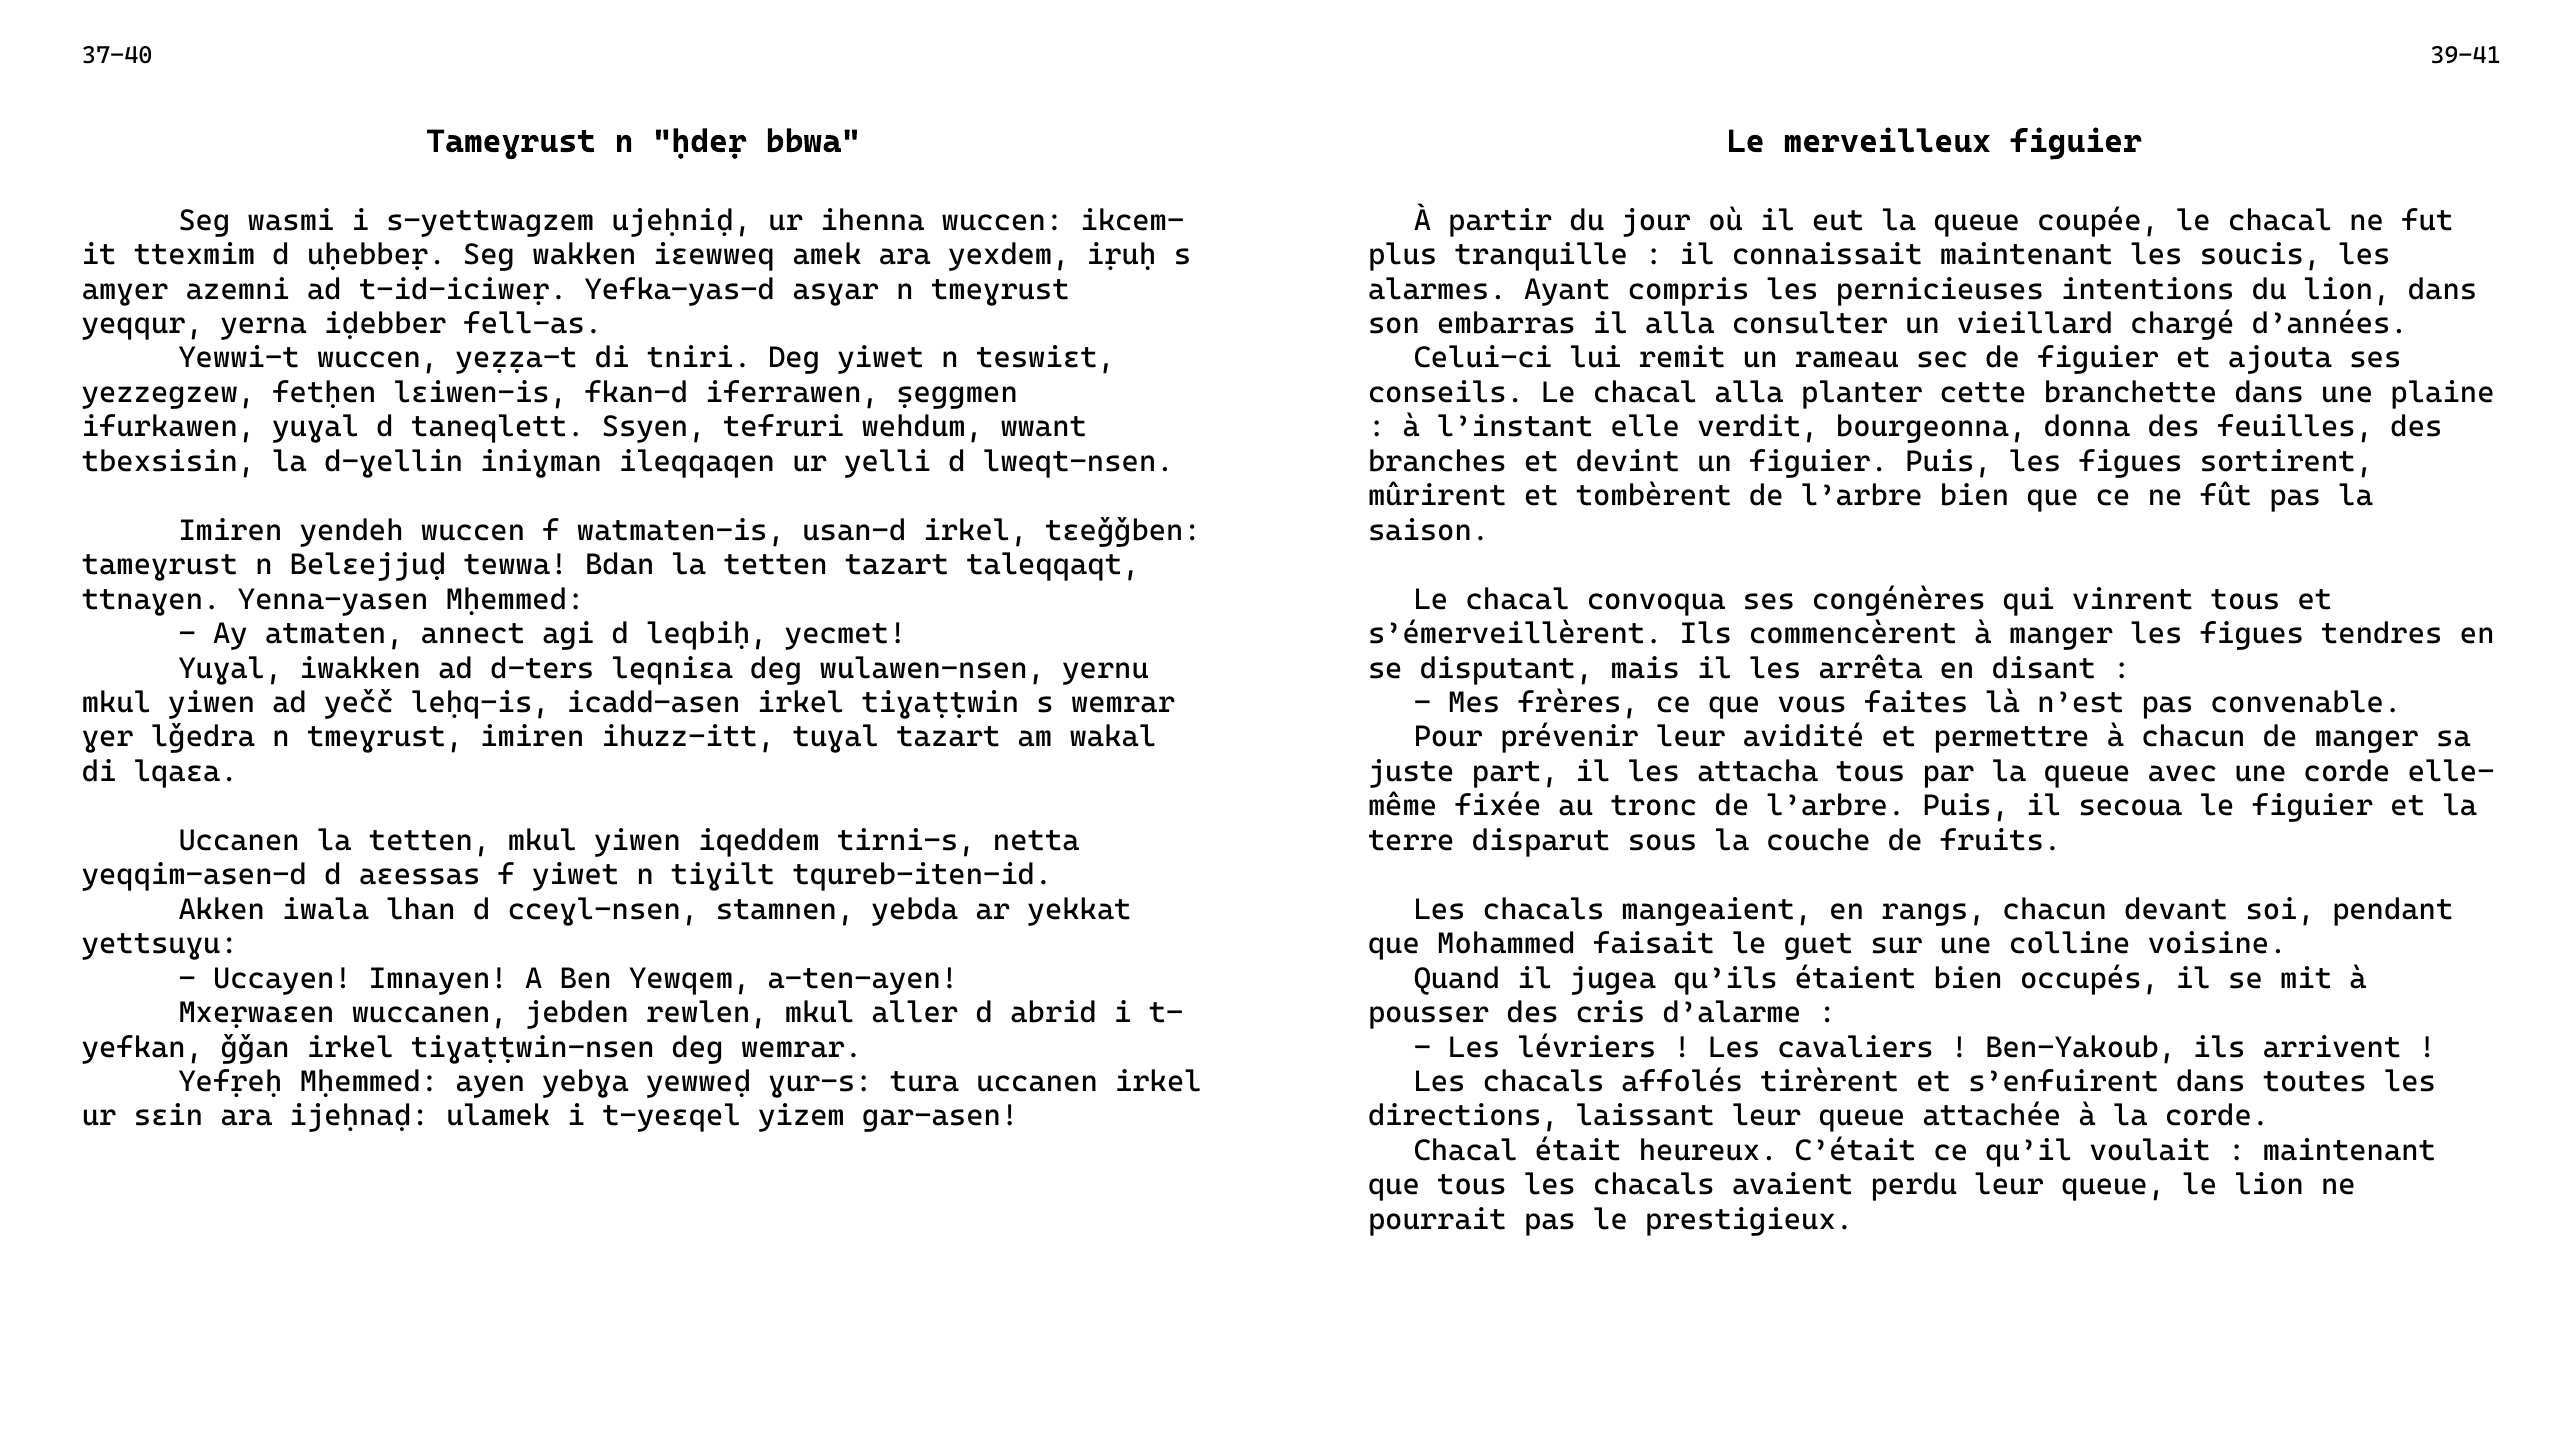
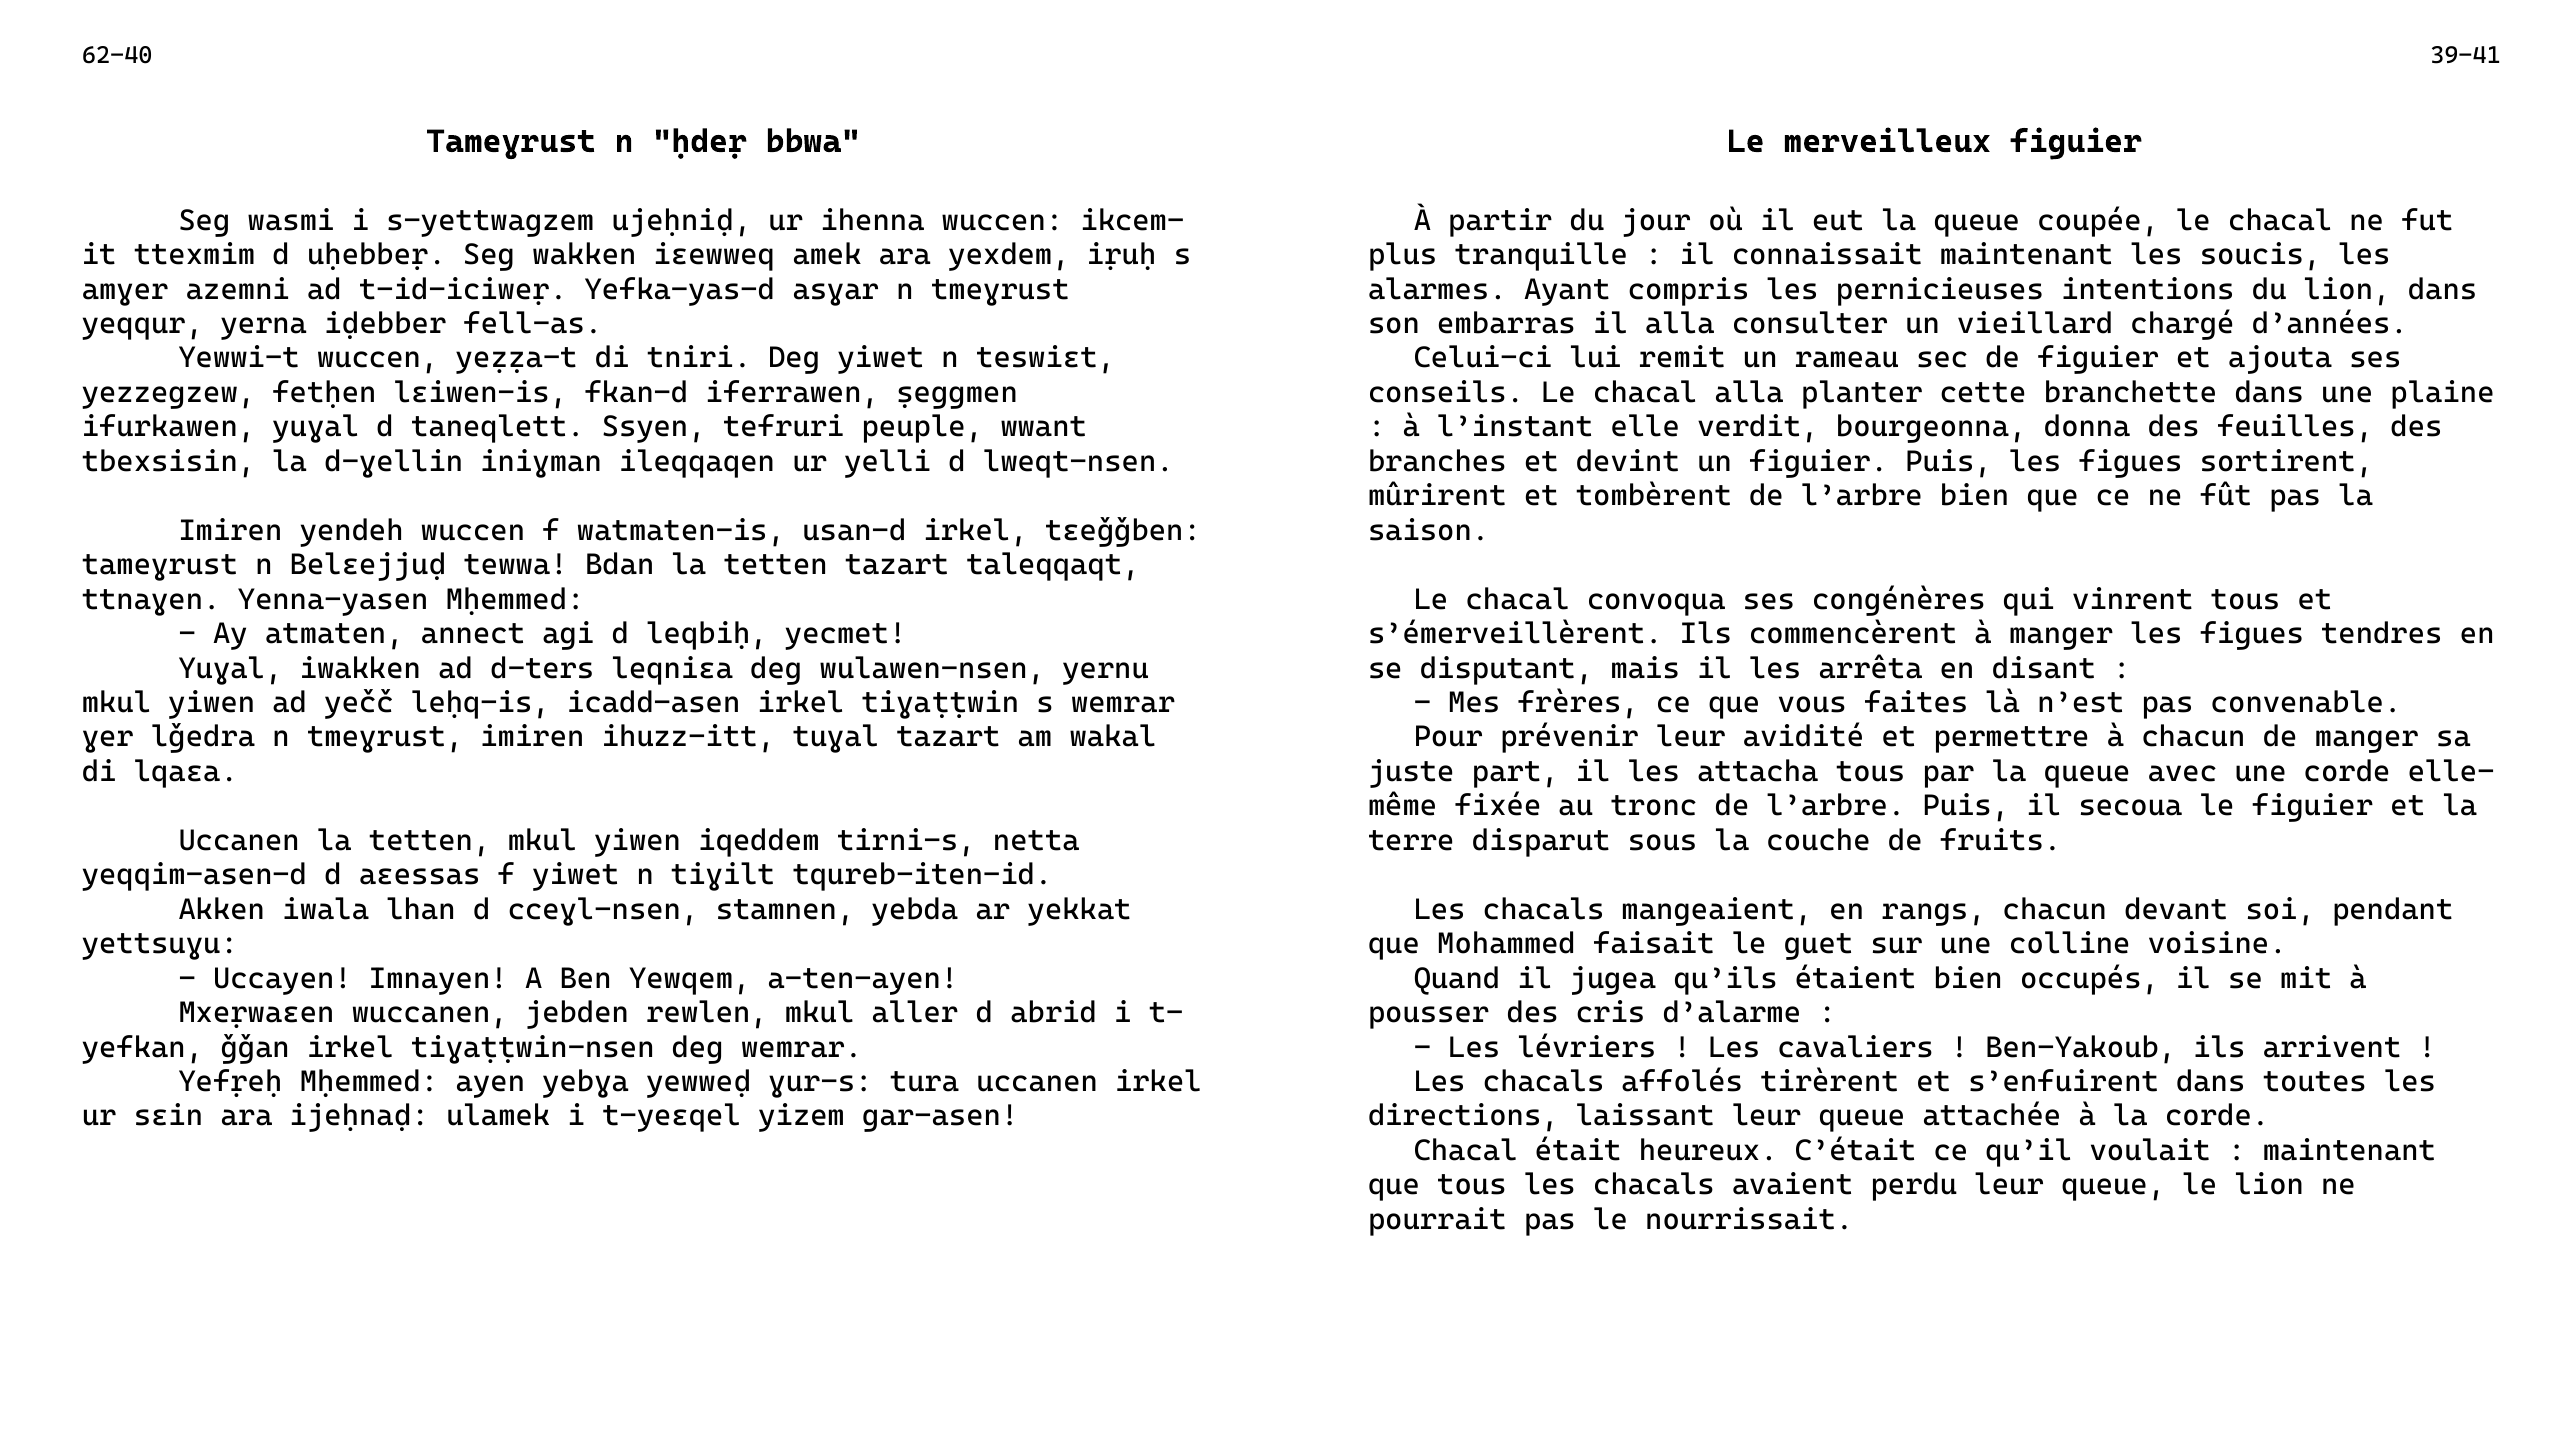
37-40: 37-40 -> 62-40
wehdum: wehdum -> peuple
prestigieux: prestigieux -> nourrissait
